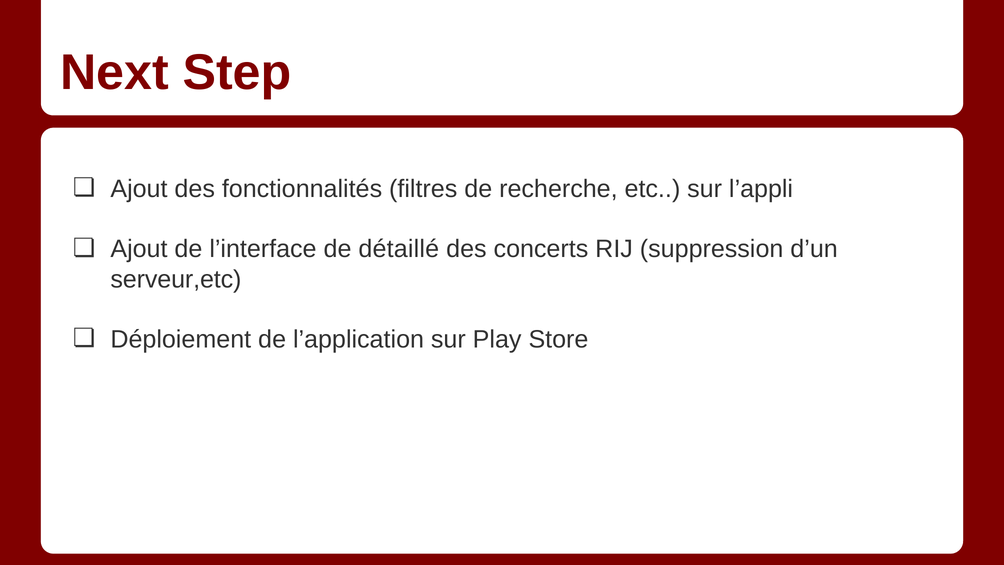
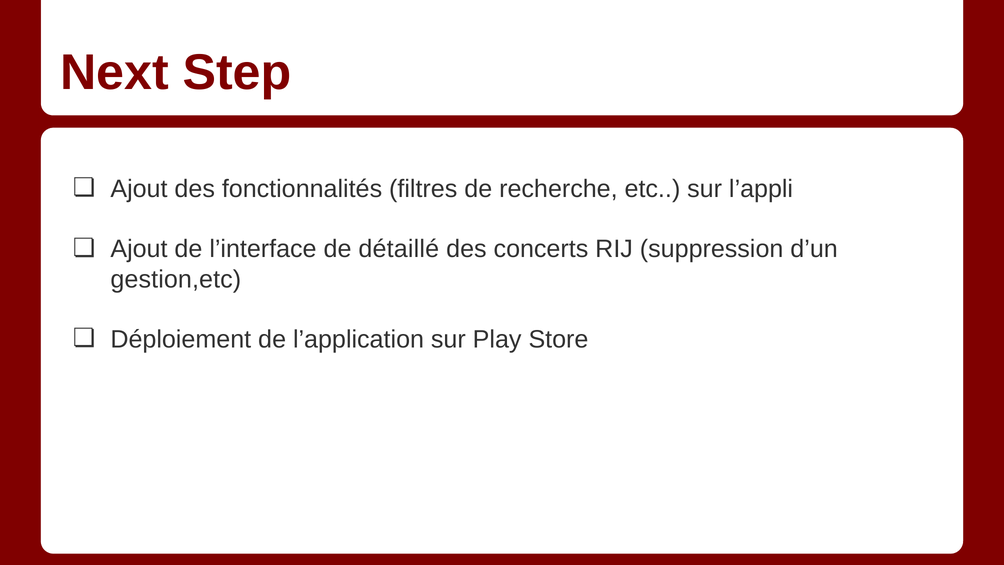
serveur,etc: serveur,etc -> gestion,etc
